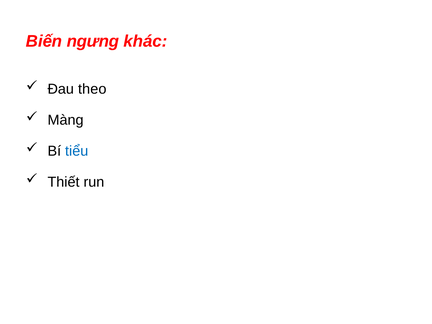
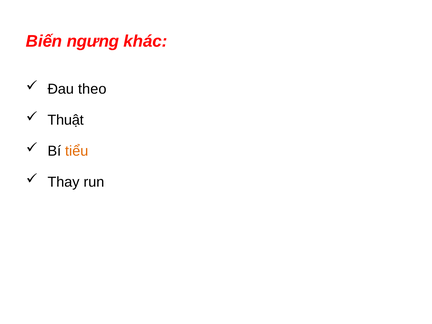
Màng: Màng -> Thuật
tiểu colour: blue -> orange
Thiết: Thiết -> Thay
